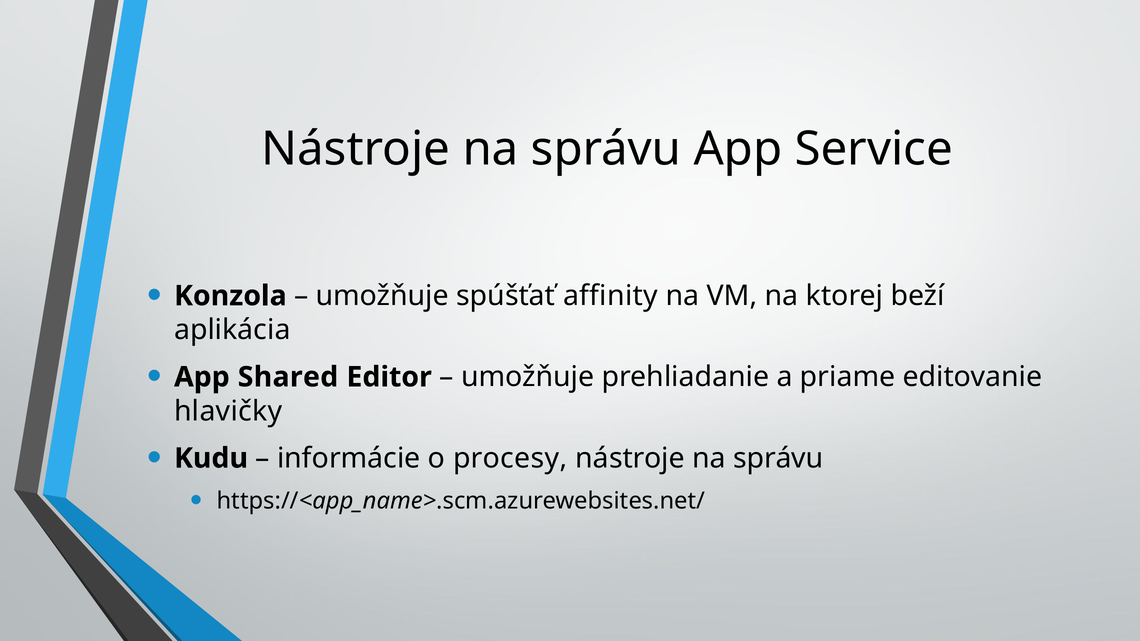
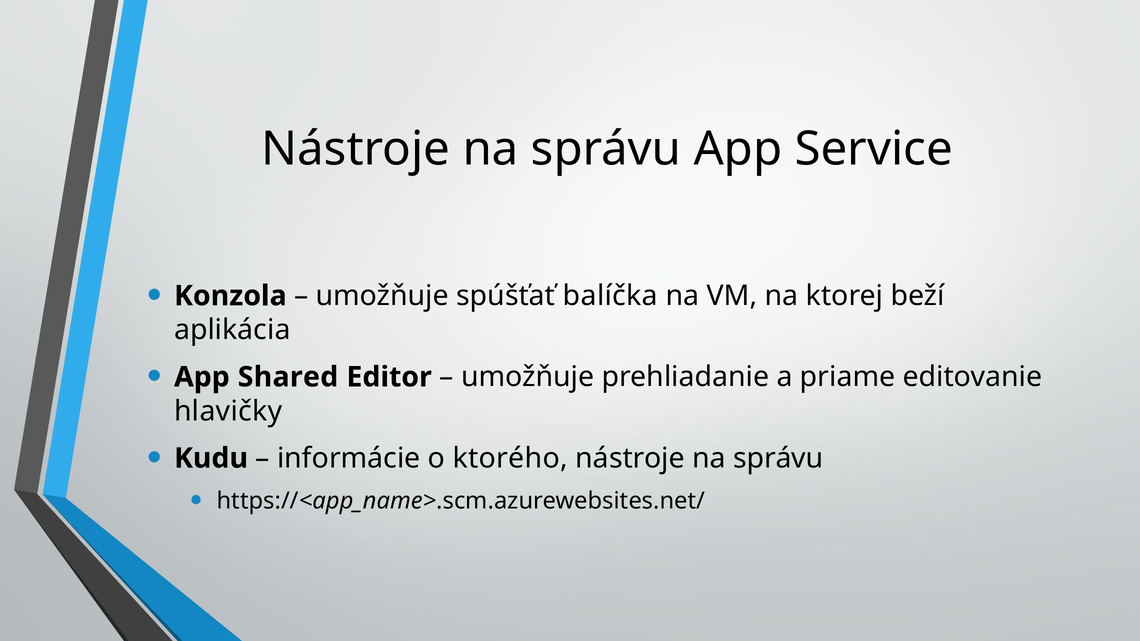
affinity: affinity -> balíčka
procesy: procesy -> ktorého
